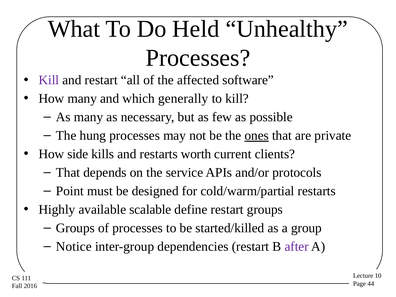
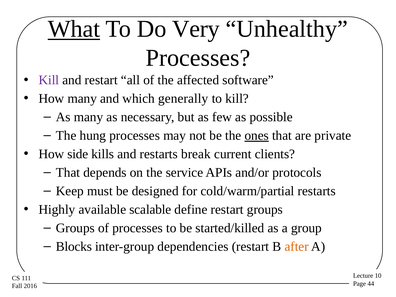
What underline: none -> present
Held: Held -> Very
worth: worth -> break
Point: Point -> Keep
Notice: Notice -> Blocks
after colour: purple -> orange
